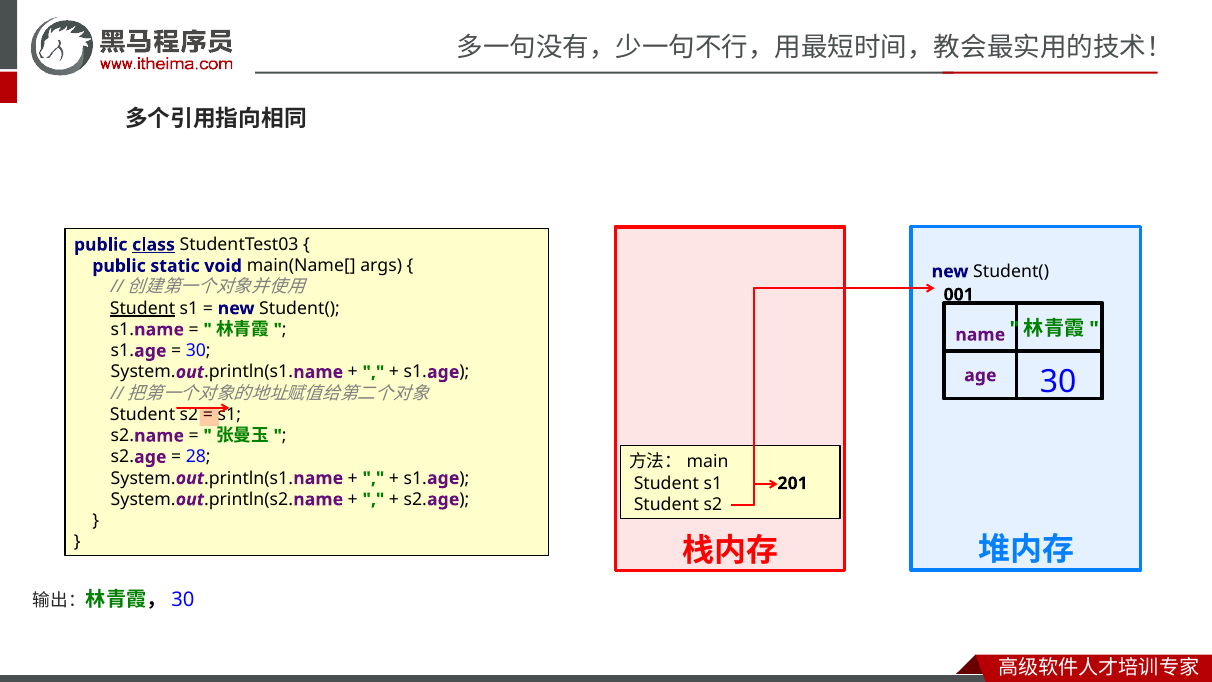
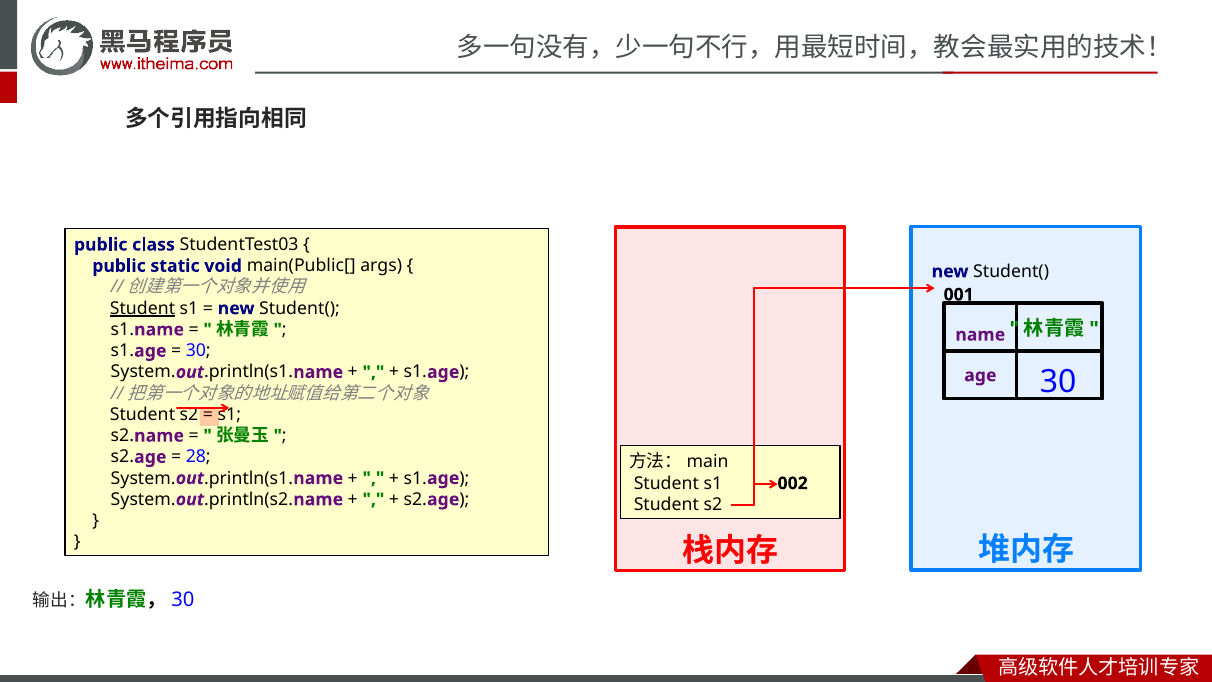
class underline: present -> none
main(Name[: main(Name[ -> main(Public[
201: 201 -> 002
